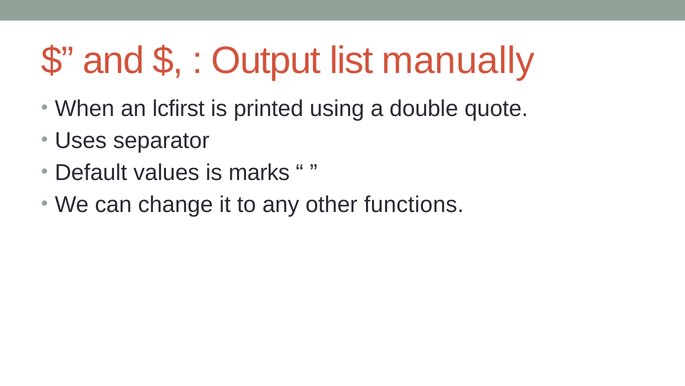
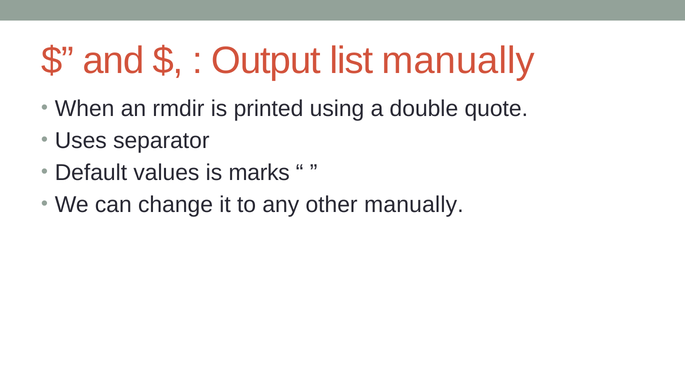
lcfirst: lcfirst -> rmdir
other functions: functions -> manually
